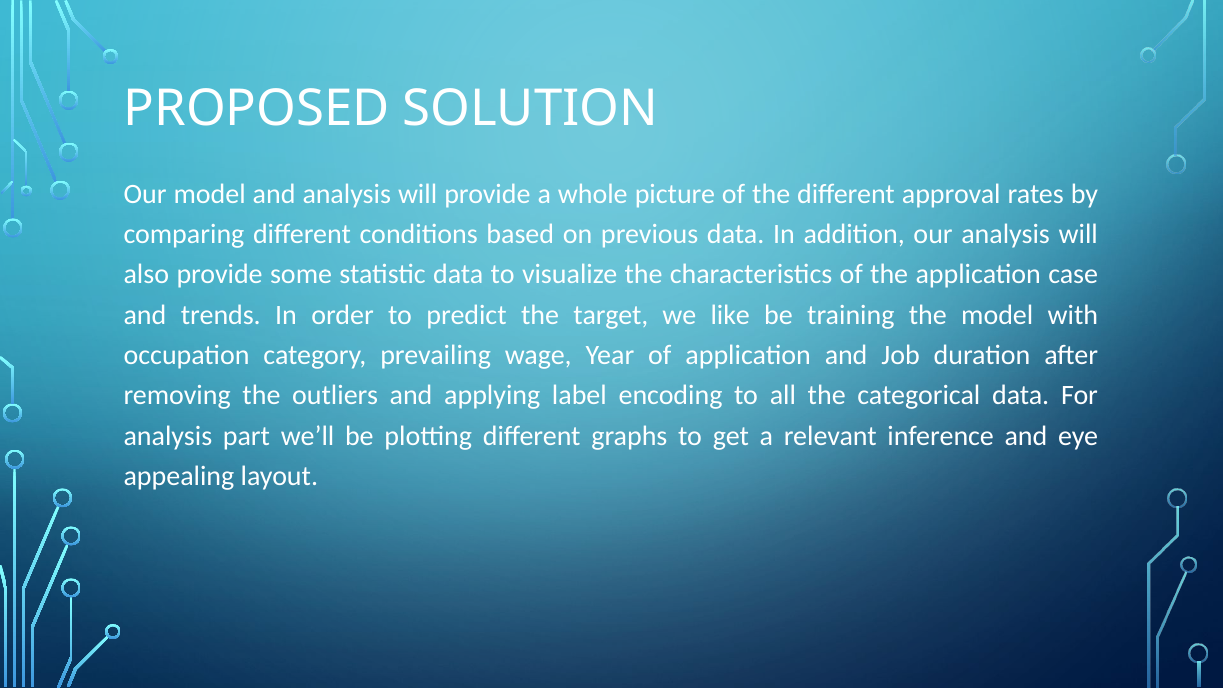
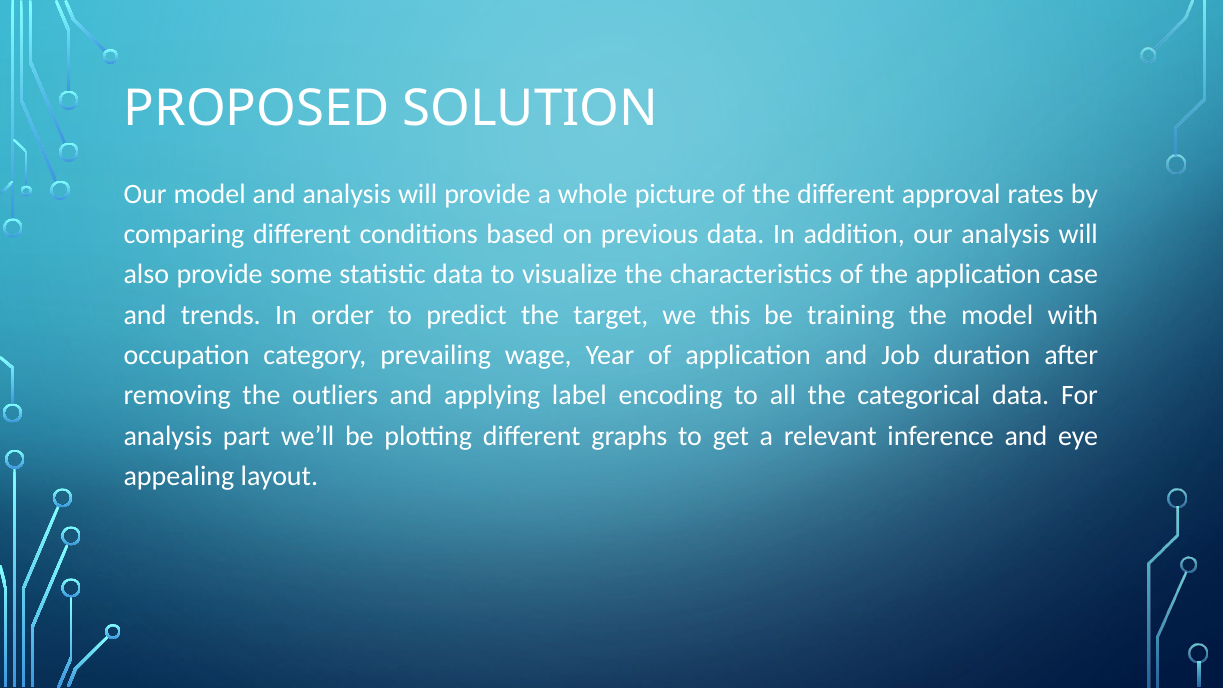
like: like -> this
